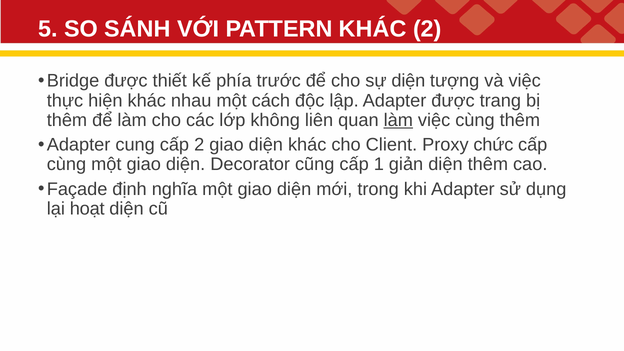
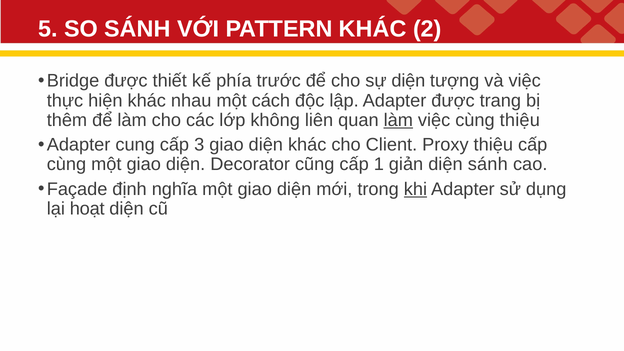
cùng thêm: thêm -> thiệu
cấp 2: 2 -> 3
Proxy chức: chức -> thiệu
diện thêm: thêm -> sánh
khi underline: none -> present
